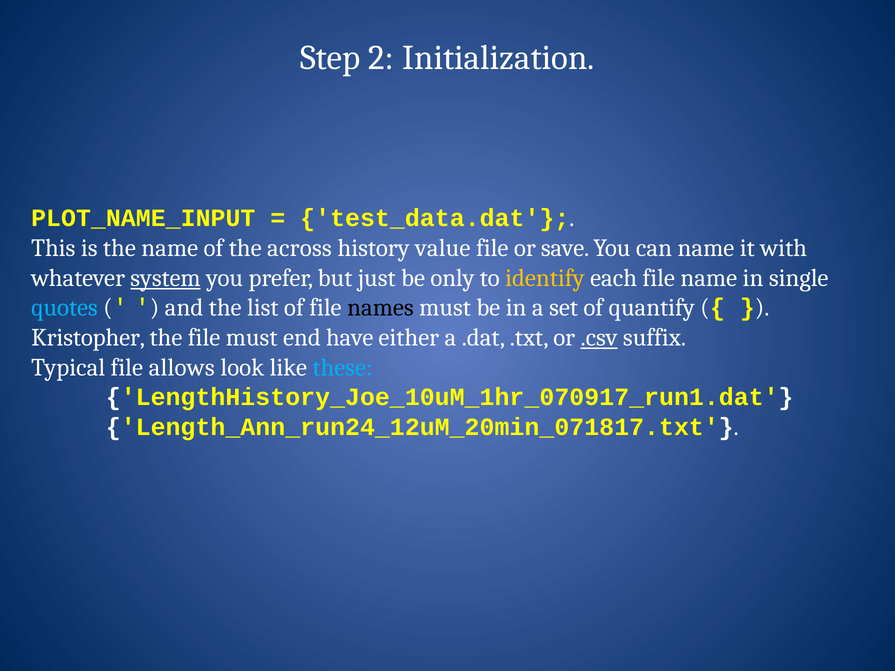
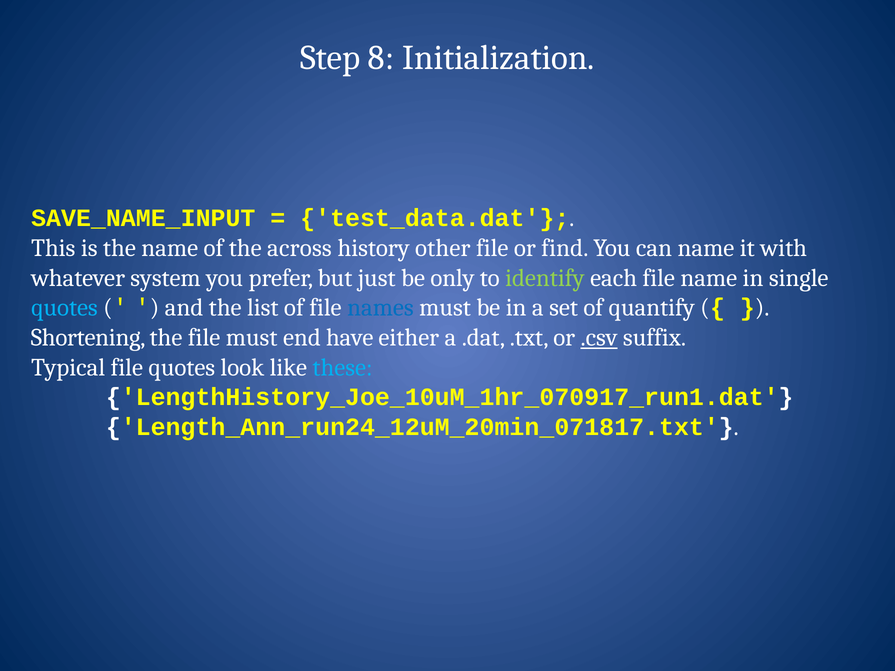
2: 2 -> 8
PLOT_NAME_INPUT: PLOT_NAME_INPUT -> SAVE_NAME_INPUT
value: value -> other
save: save -> find
system underline: present -> none
identify colour: yellow -> light green
names colour: black -> blue
Kristopher: Kristopher -> Shortening
file allows: allows -> quotes
